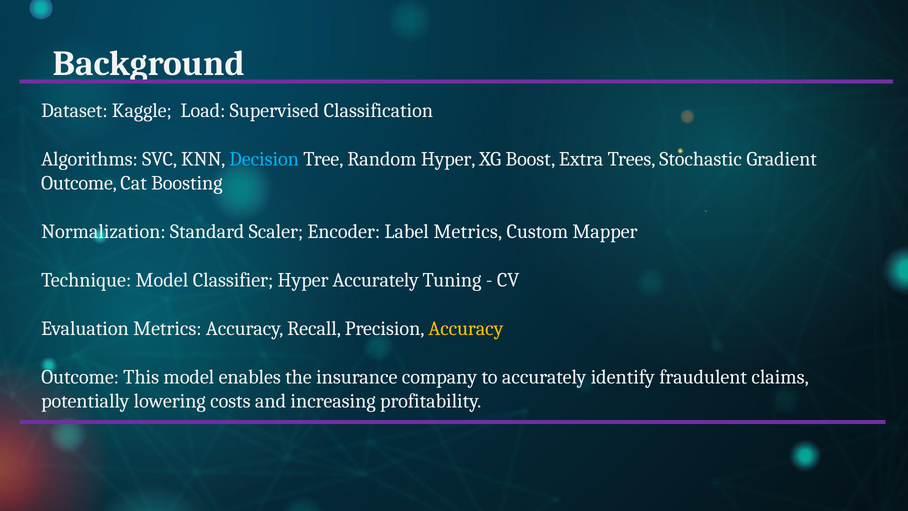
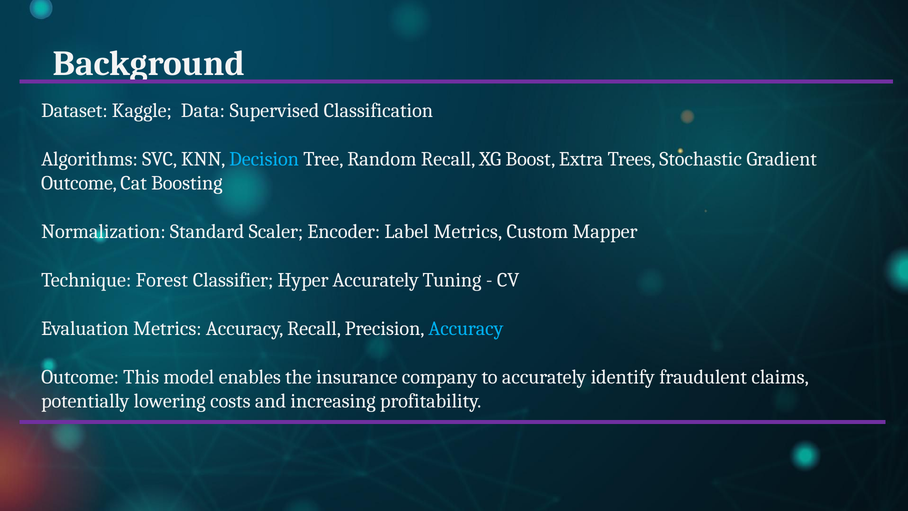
Load: Load -> Data
Random Hyper: Hyper -> Recall
Technique Model: Model -> Forest
Accuracy at (466, 328) colour: yellow -> light blue
